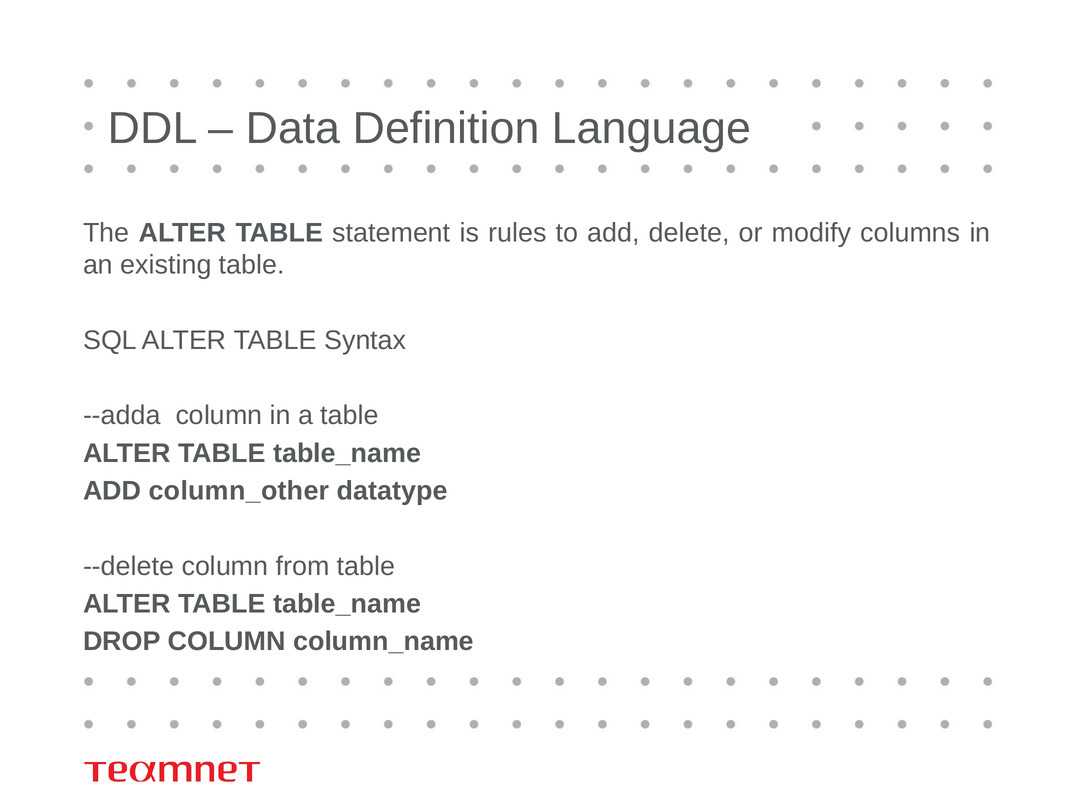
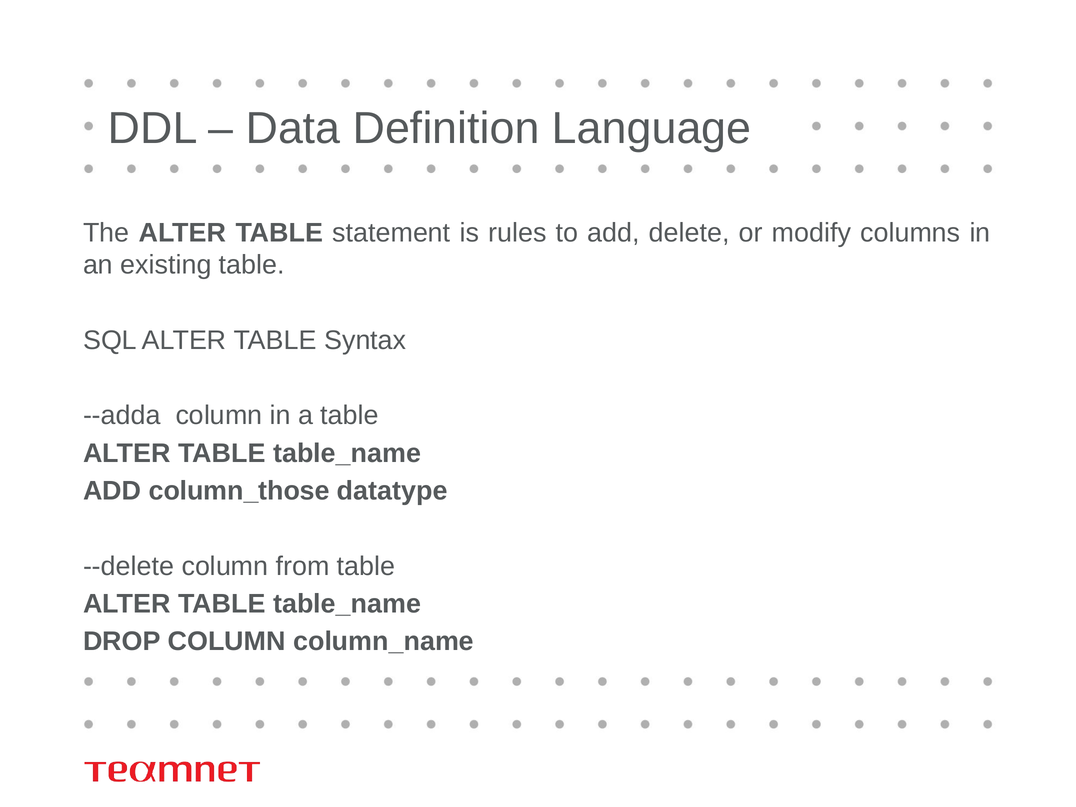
column_other: column_other -> column_those
